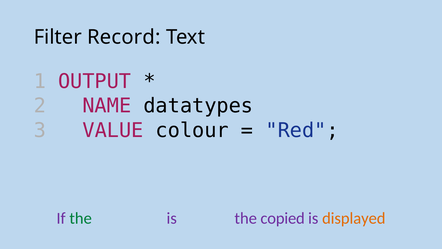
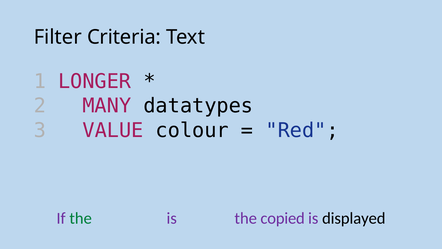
Record: Record -> Criteria
OUTPUT: OUTPUT -> LONGER
NAME: NAME -> MANY
displayed colour: orange -> black
